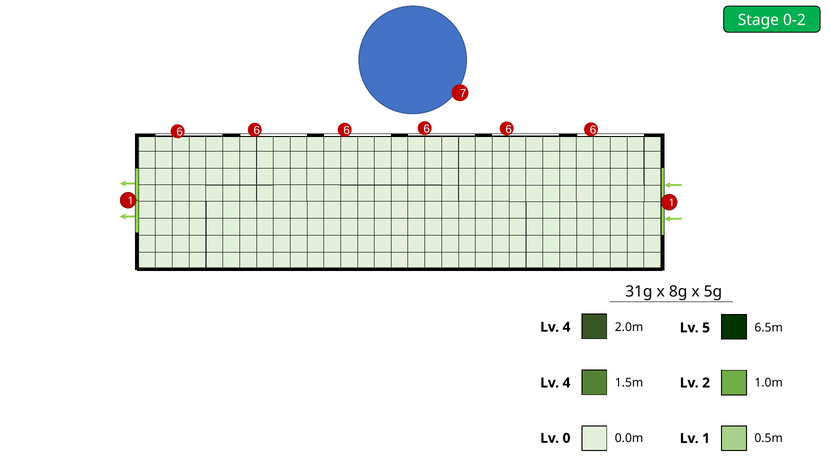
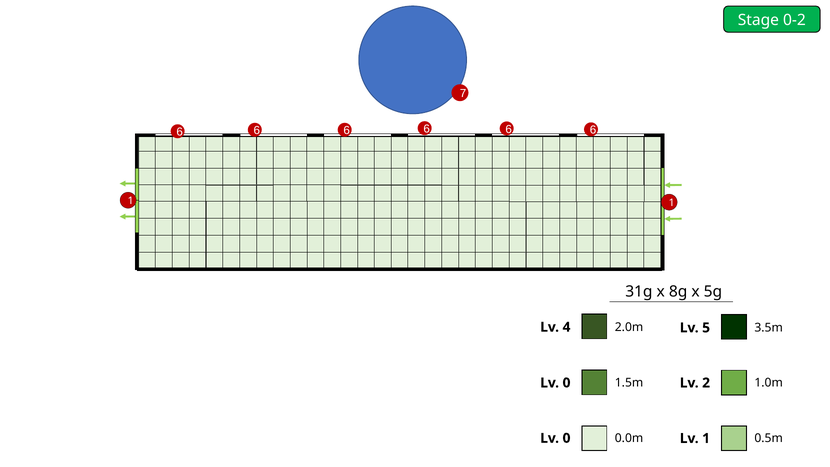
6.5m: 6.5m -> 3.5m
4 at (567, 383): 4 -> 0
